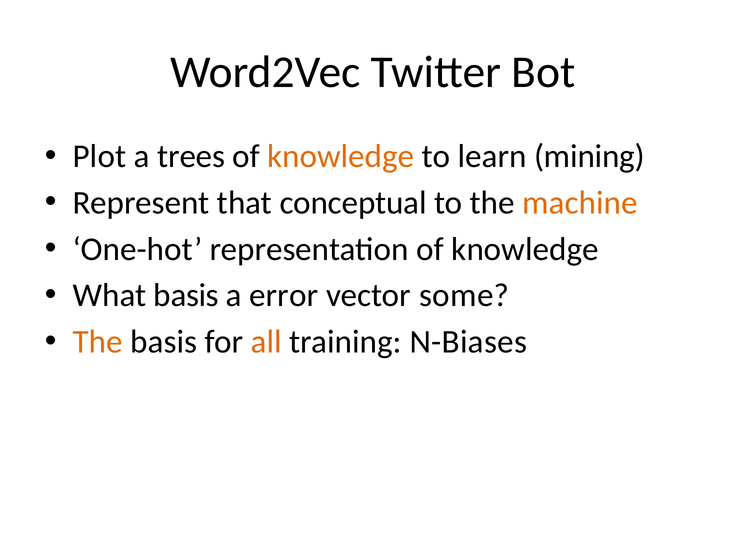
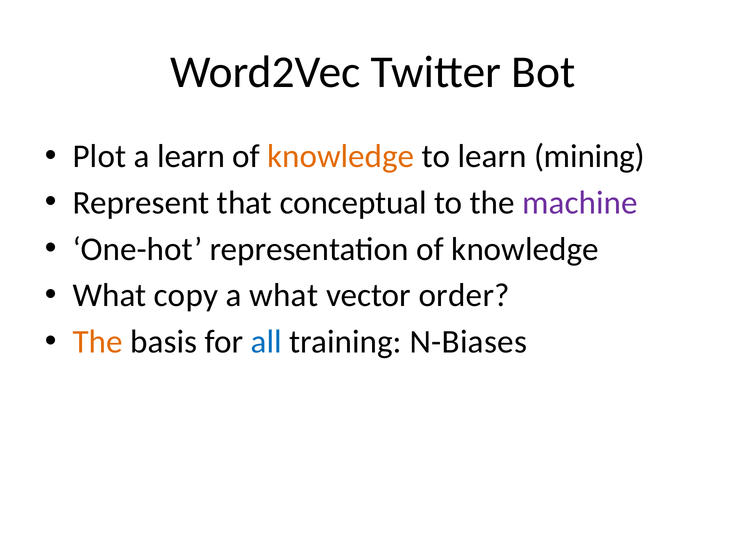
a trees: trees -> learn
machine colour: orange -> purple
What basis: basis -> copy
a error: error -> what
some: some -> order
all colour: orange -> blue
